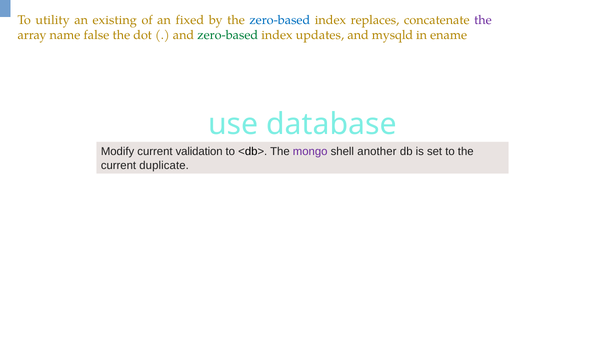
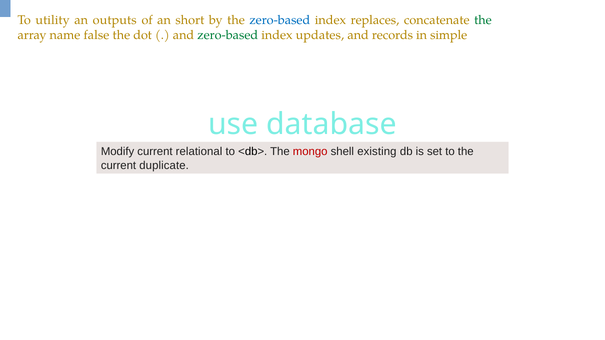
existing: existing -> outputs
fixed: fixed -> short
the at (483, 20) colour: purple -> green
mysqld: mysqld -> records
ename: ename -> simple
validation: validation -> relational
mongo colour: purple -> red
another: another -> existing
